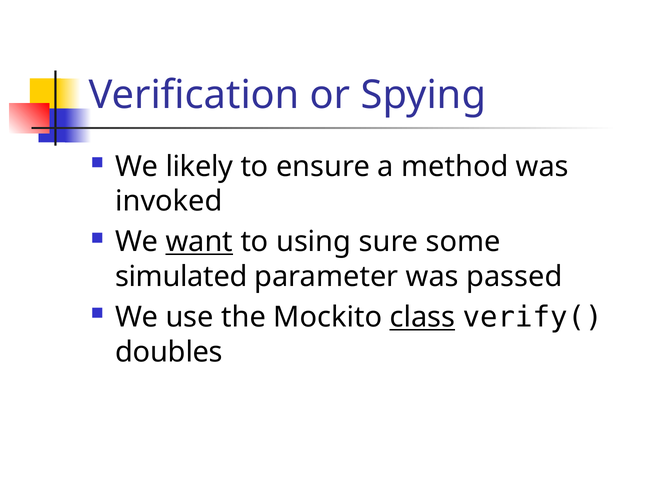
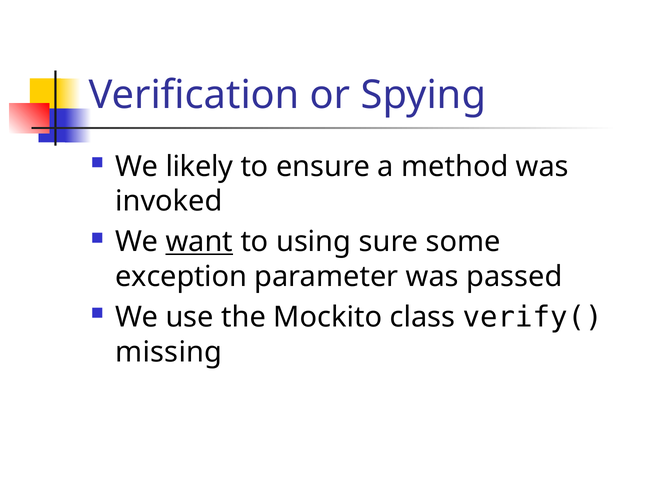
simulated: simulated -> exception
class underline: present -> none
doubles: doubles -> missing
